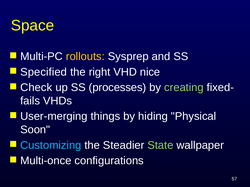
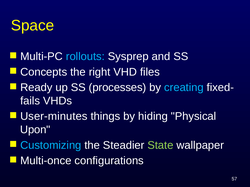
rollouts colour: yellow -> light blue
Specified: Specified -> Concepts
nice: nice -> files
Check: Check -> Ready
creating colour: light green -> light blue
User-merging: User-merging -> User-minutes
Soon: Soon -> Upon
